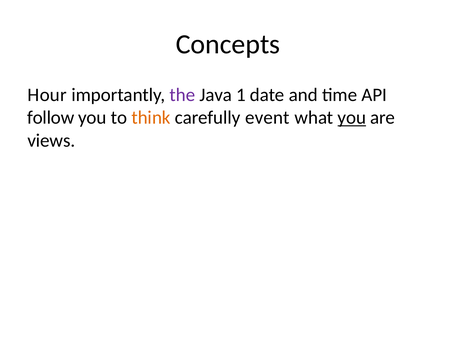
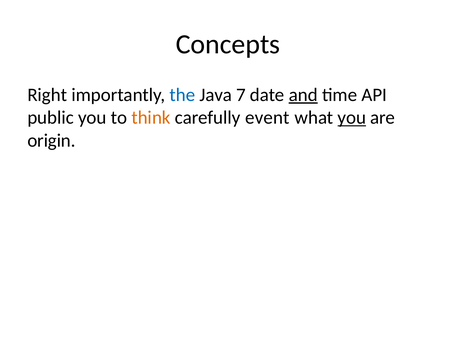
Hour: Hour -> Right
the colour: purple -> blue
1: 1 -> 7
and underline: none -> present
follow: follow -> public
views: views -> origin
